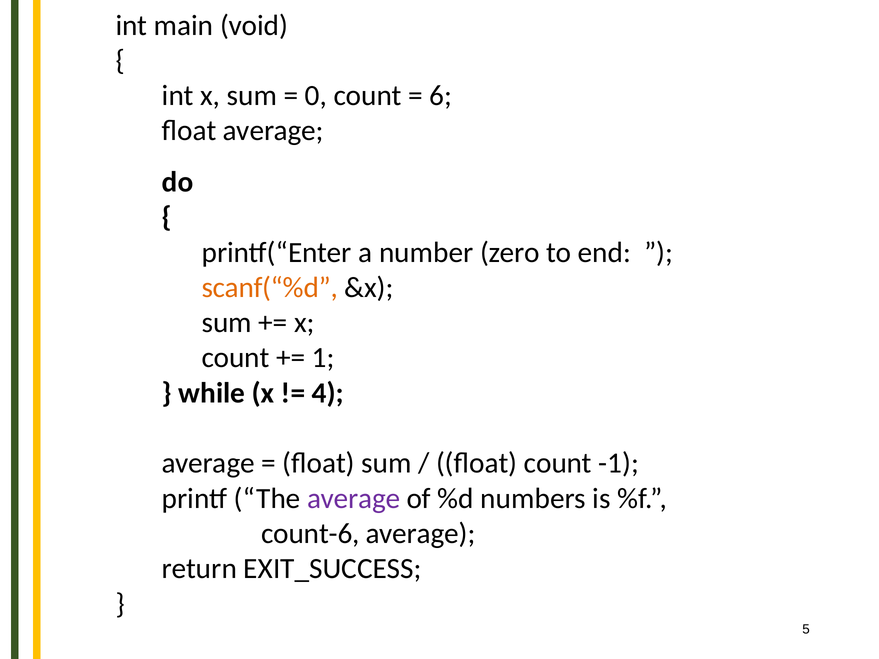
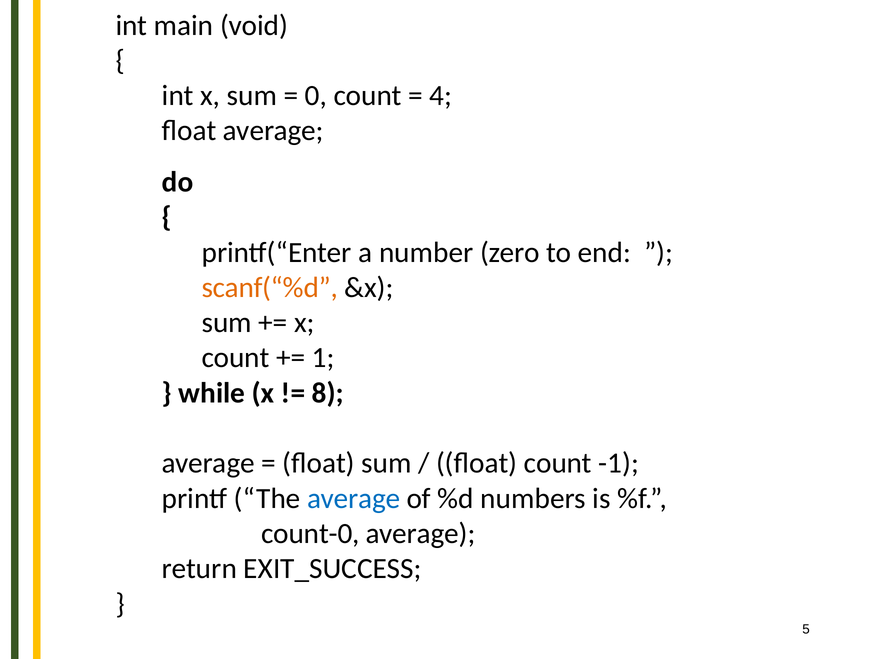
6: 6 -> 4
4: 4 -> 8
average at (354, 499) colour: purple -> blue
count-6: count-6 -> count-0
